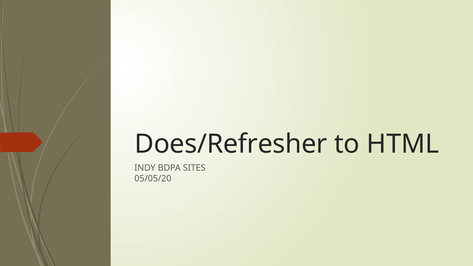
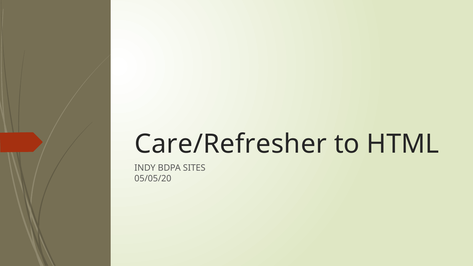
Does/Refresher: Does/Refresher -> Care/Refresher
